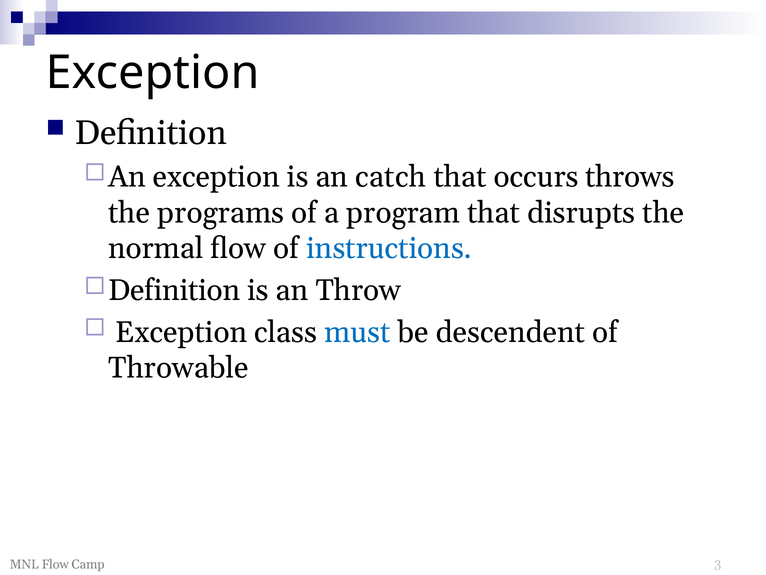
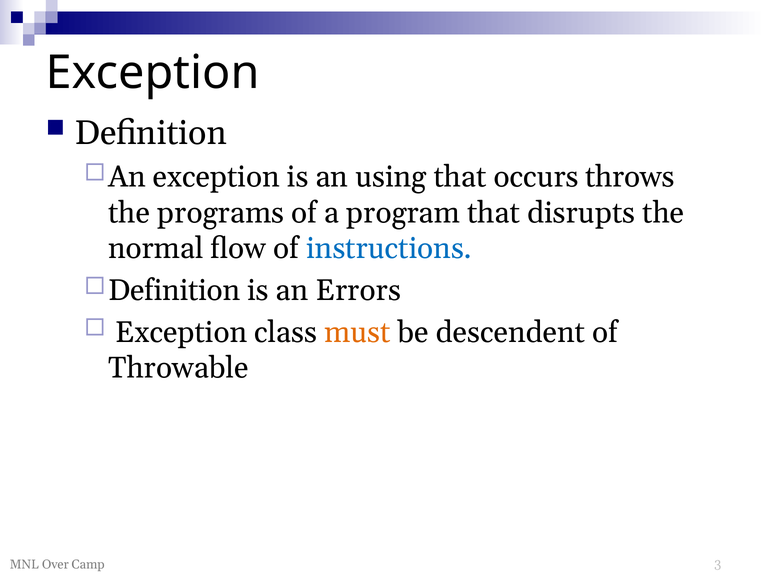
catch: catch -> using
Throw: Throw -> Errors
must colour: blue -> orange
MNL Flow: Flow -> Over
